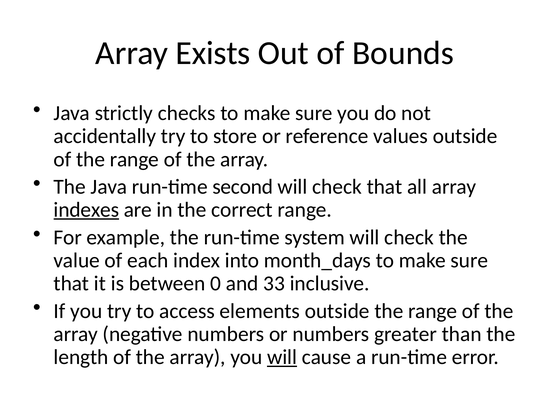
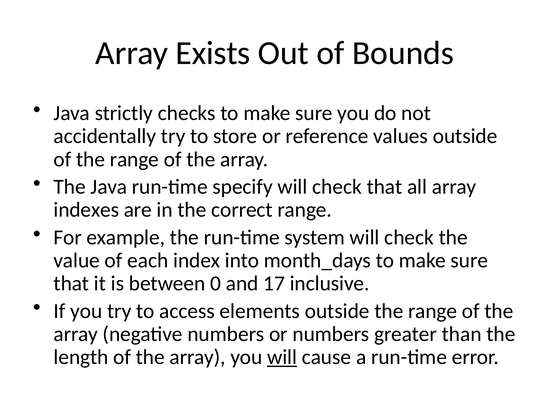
second: second -> specify
indexes underline: present -> none
33: 33 -> 17
